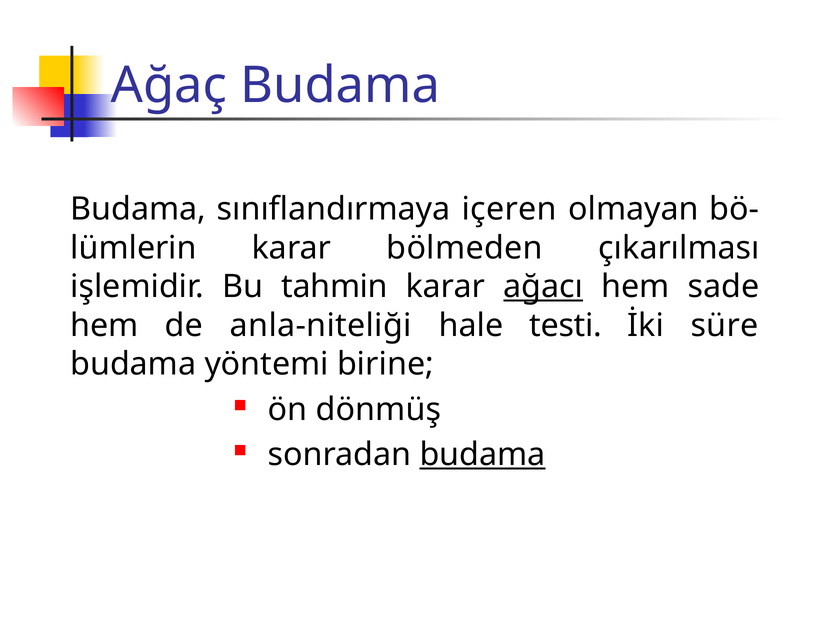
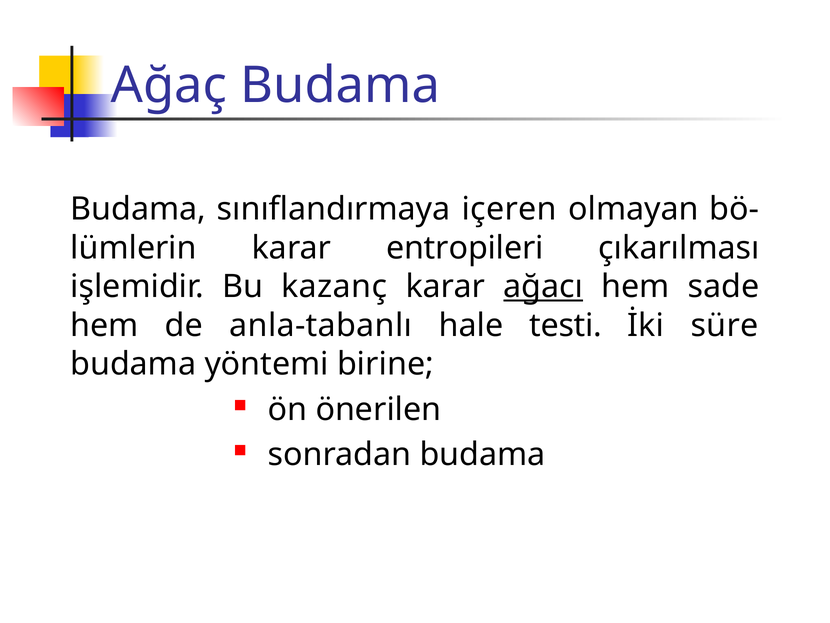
bölmeden: bölmeden -> entropileri
tahmin: tahmin -> kazanç
anla-niteliği: anla-niteliği -> anla-tabanlı
dönmüş: dönmüş -> önerilen
budama at (483, 454) underline: present -> none
